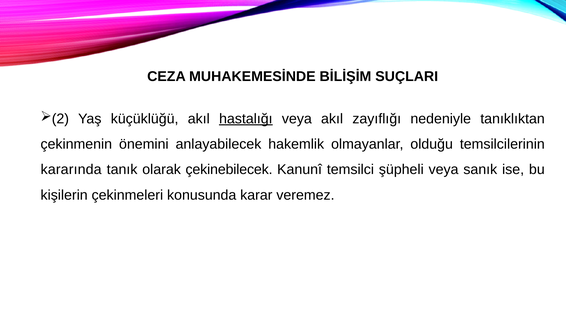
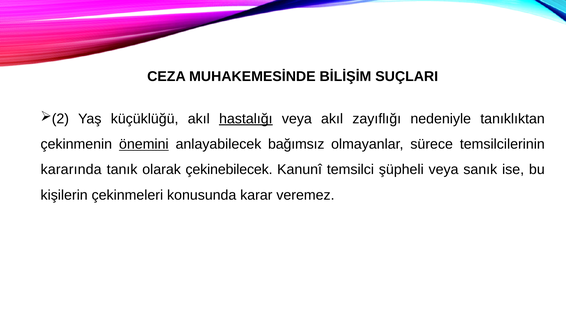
önemini underline: none -> present
hakemlik: hakemlik -> bağımsız
olduğu: olduğu -> sürece
